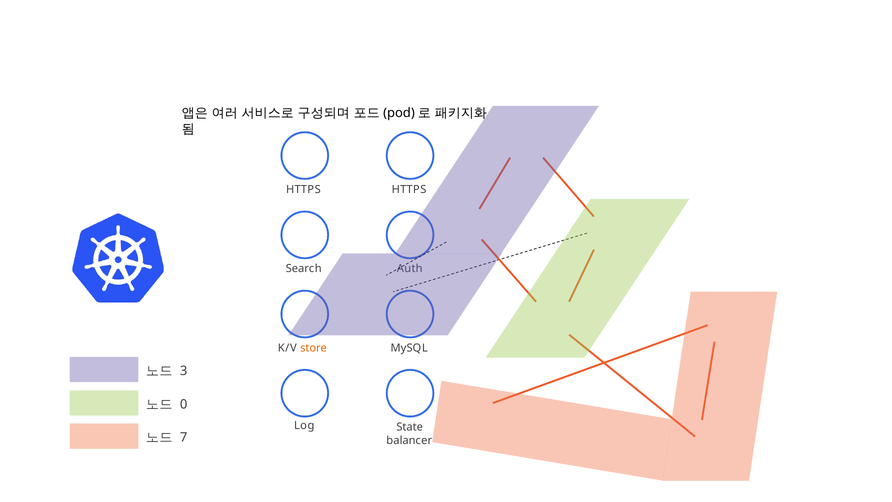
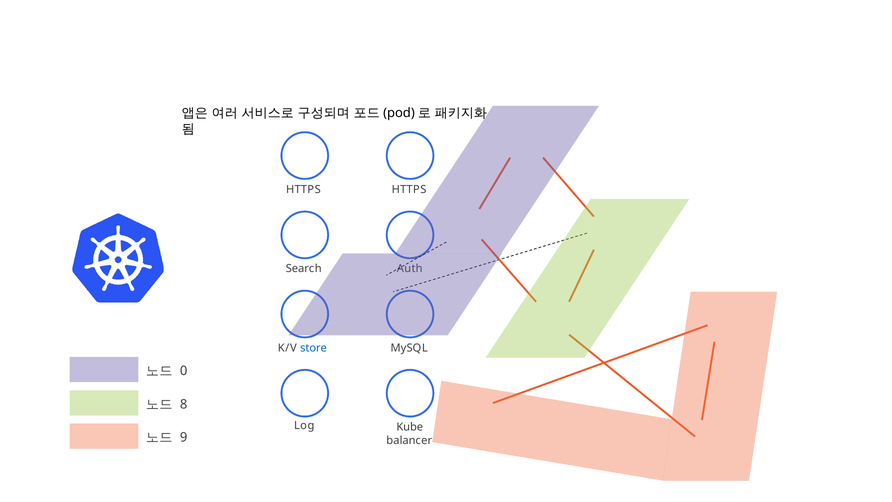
store colour: orange -> blue
3: 3 -> 0
0: 0 -> 8
State: State -> Kube
7: 7 -> 9
